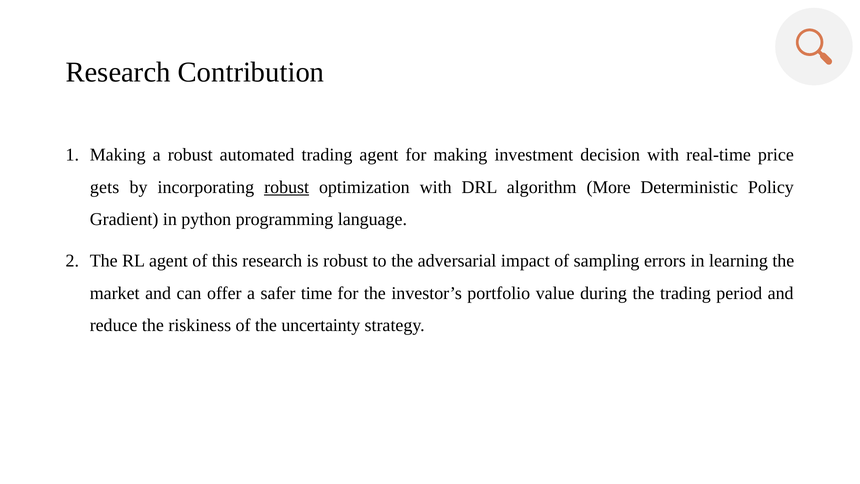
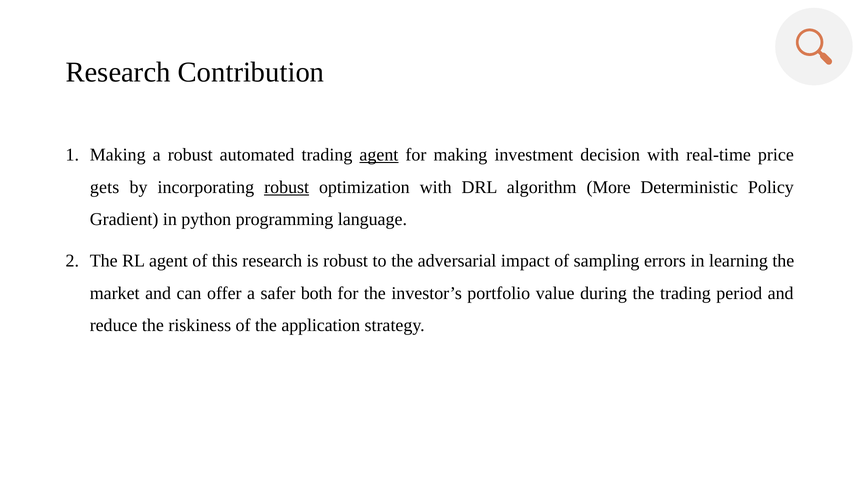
agent at (379, 155) underline: none -> present
time: time -> both
uncertainty: uncertainty -> application
